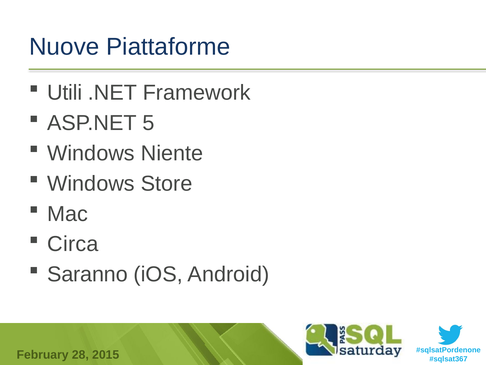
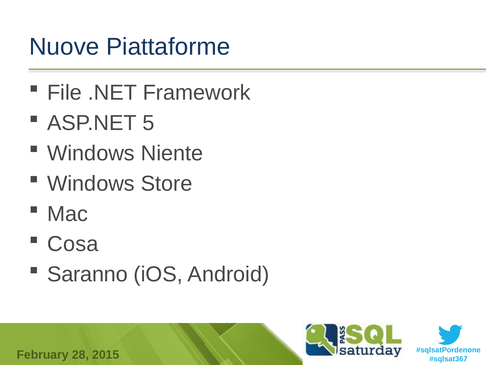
Utili: Utili -> File
Circa: Circa -> Cosa
